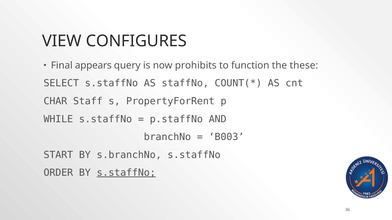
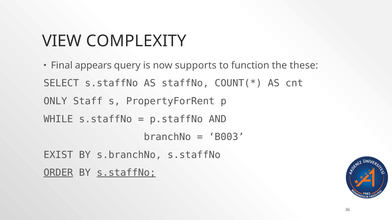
CONFIGURES: CONFIGURES -> COMPLEXITY
prohibits: prohibits -> supports
CHAR: CHAR -> ONLY
START: START -> EXIST
ORDER underline: none -> present
